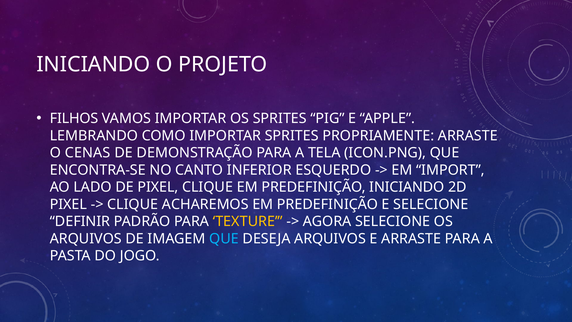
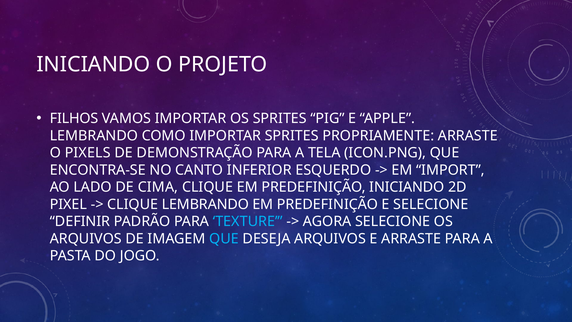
CENAS: CENAS -> PIXELS
DE PIXEL: PIXEL -> CIMA
CLIQUE ACHAREMOS: ACHAREMOS -> LEMBRANDO
TEXTURE colour: yellow -> light blue
